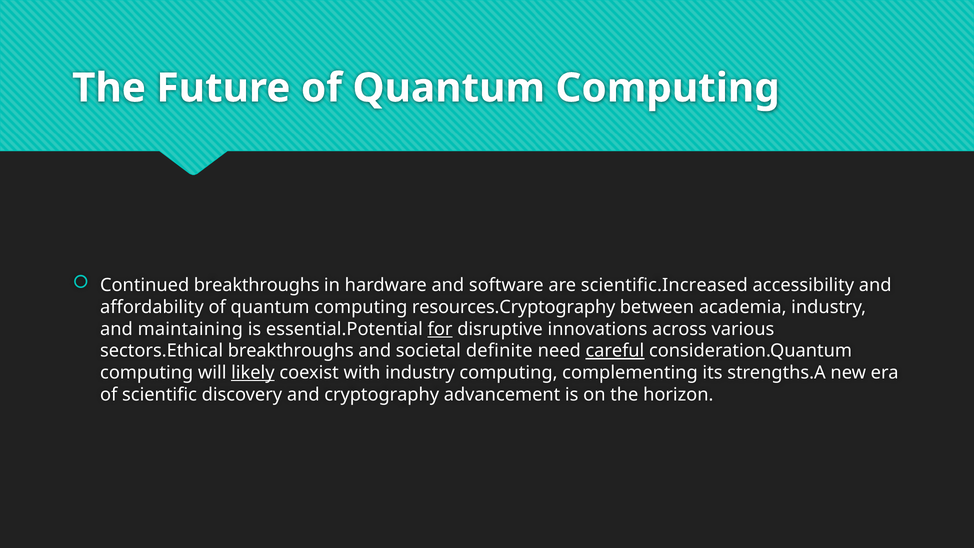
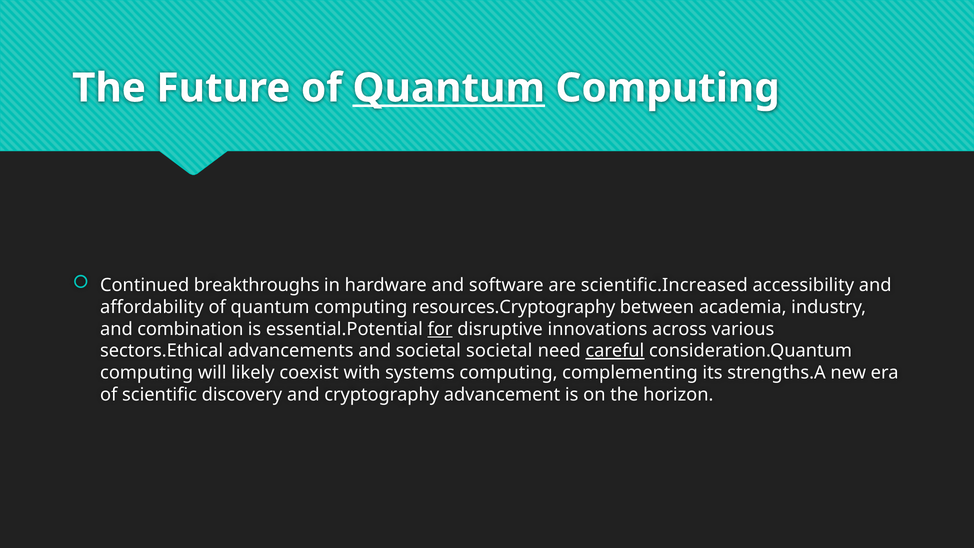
Quantum at (449, 88) underline: none -> present
maintaining: maintaining -> combination
sectors.Ethical breakthroughs: breakthroughs -> advancements
societal definite: definite -> societal
likely underline: present -> none
with industry: industry -> systems
